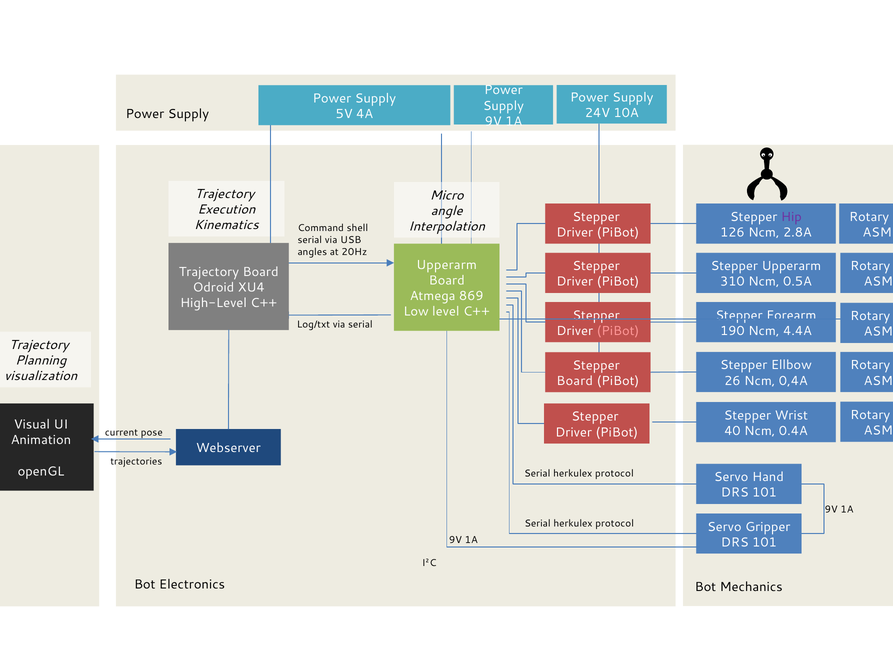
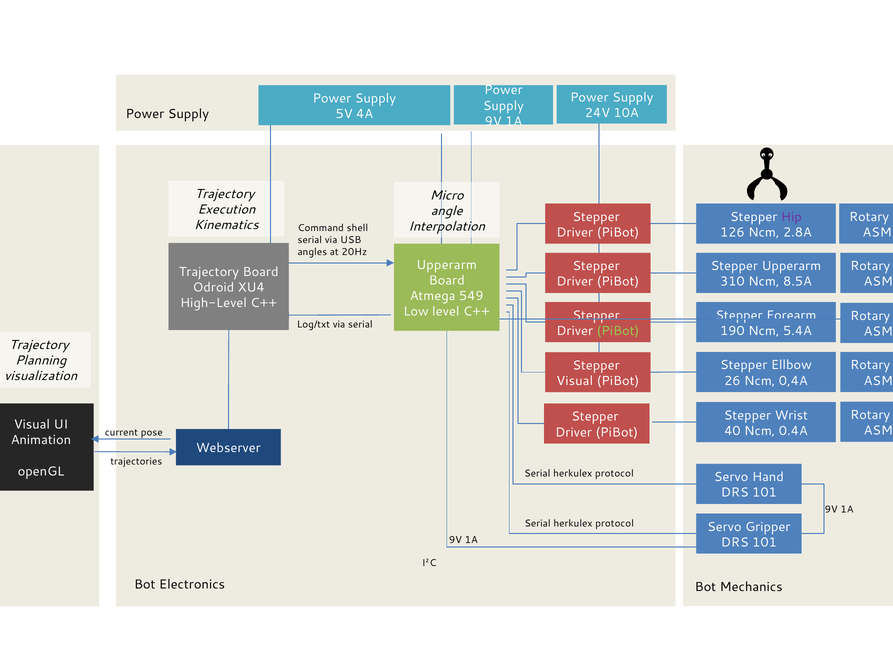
0.5A: 0.5A -> 8.5A
869: 869 -> 549
PiBot at (618, 331) colour: pink -> light green
4.4A: 4.4A -> 5.4A
Board at (575, 381): Board -> Visual
